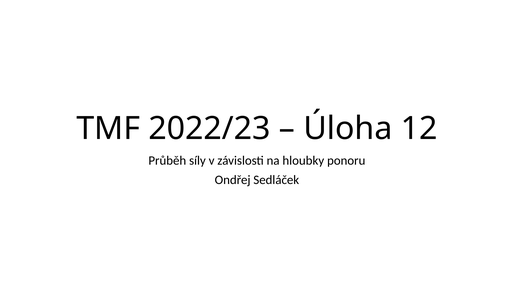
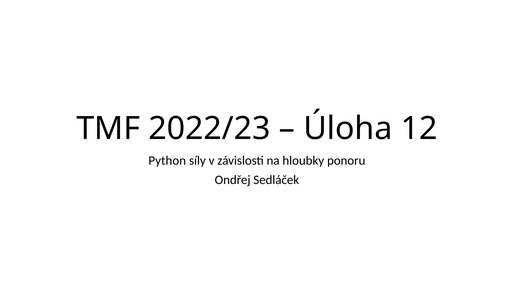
Průběh: Průběh -> Python
